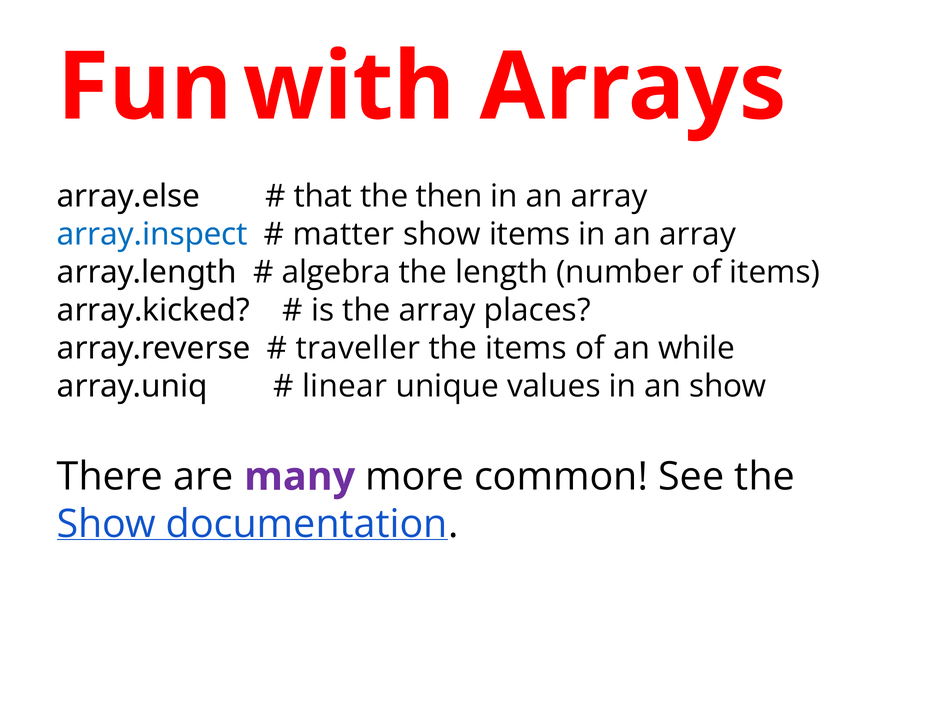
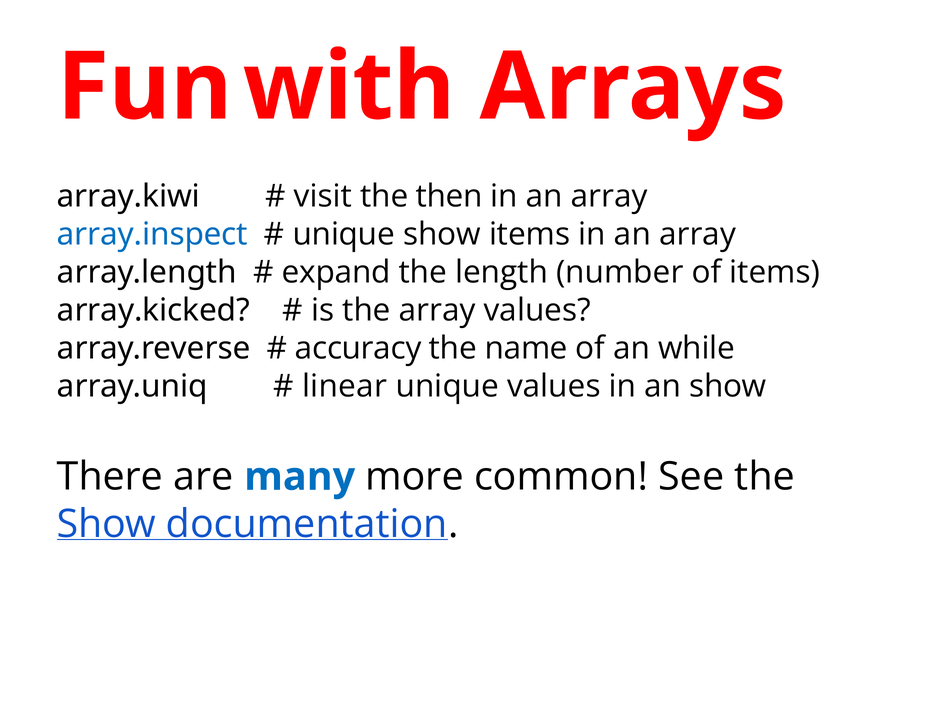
array.else: array.else -> array.kiwi
that: that -> visit
matter at (344, 234): matter -> unique
algebra: algebra -> expand
array places: places -> values
traveller: traveller -> accuracy
the items: items -> name
many colour: purple -> blue
